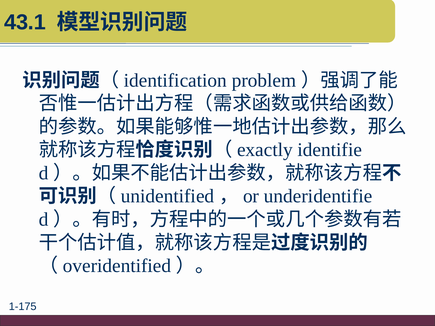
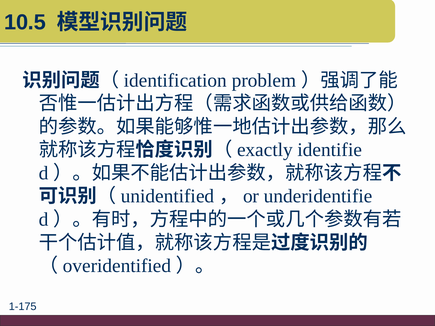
43.1: 43.1 -> 10.5
